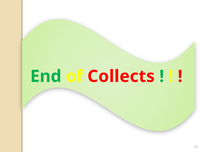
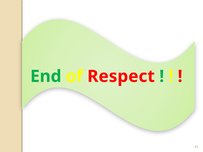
Collects: Collects -> Respect
